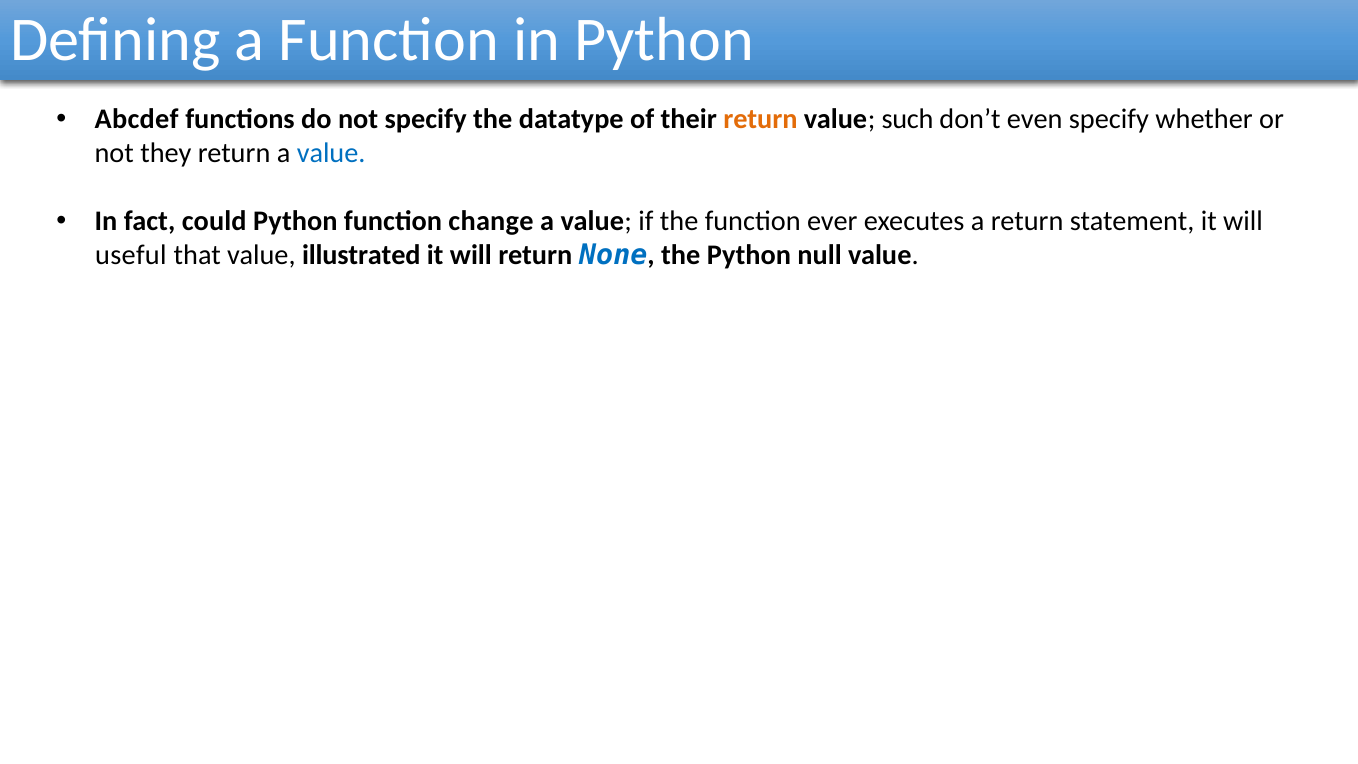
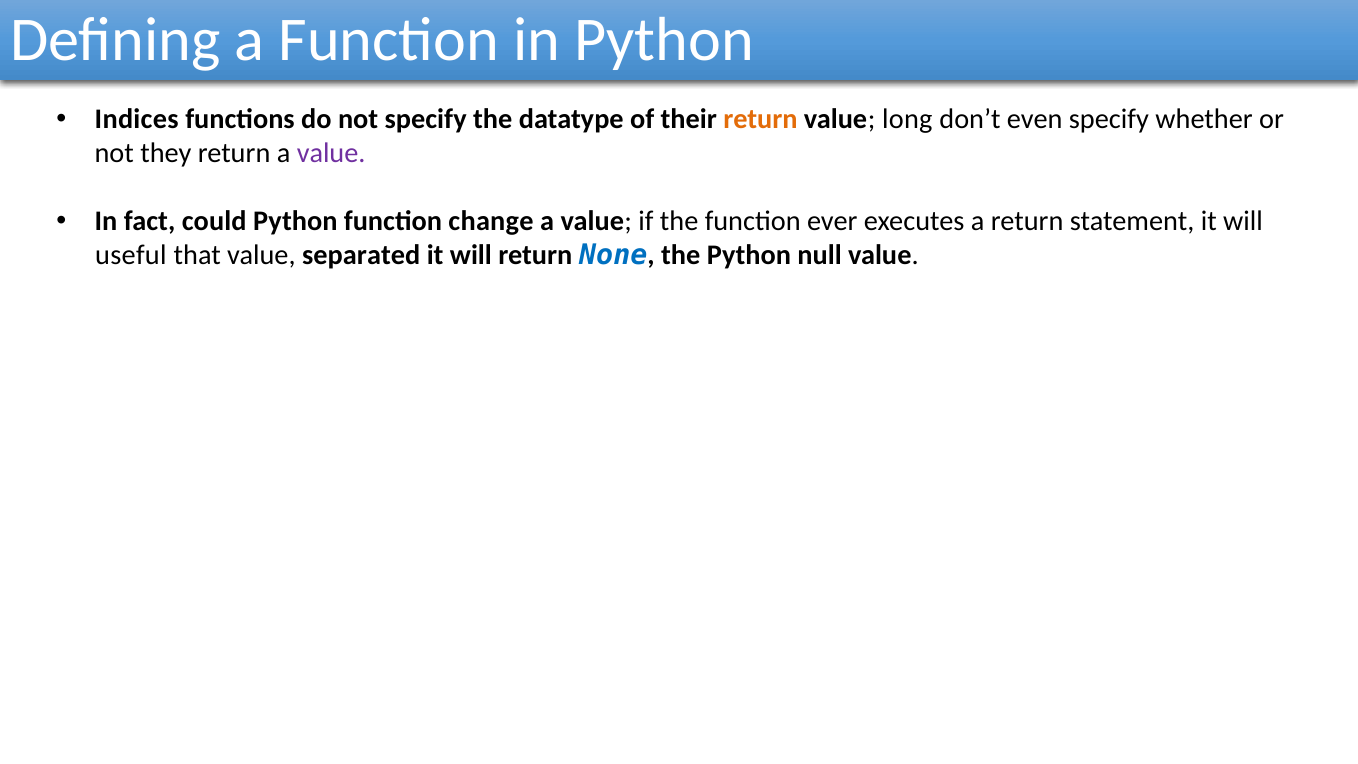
Abcdef: Abcdef -> Indices
such: such -> long
value at (331, 153) colour: blue -> purple
illustrated: illustrated -> separated
